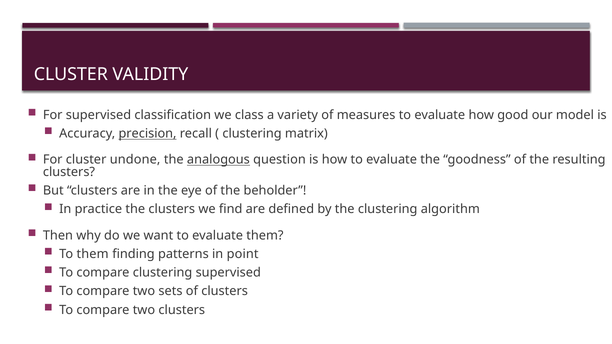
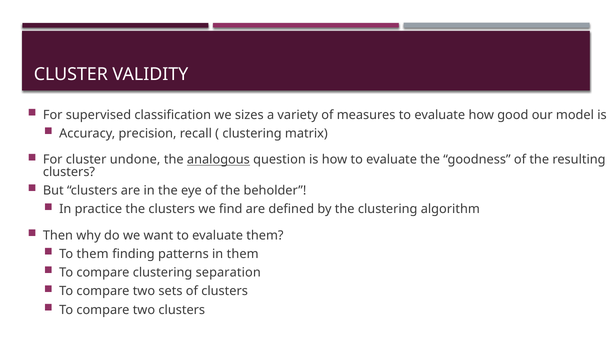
class: class -> sizes
precision underline: present -> none
in point: point -> them
clustering supervised: supervised -> separation
